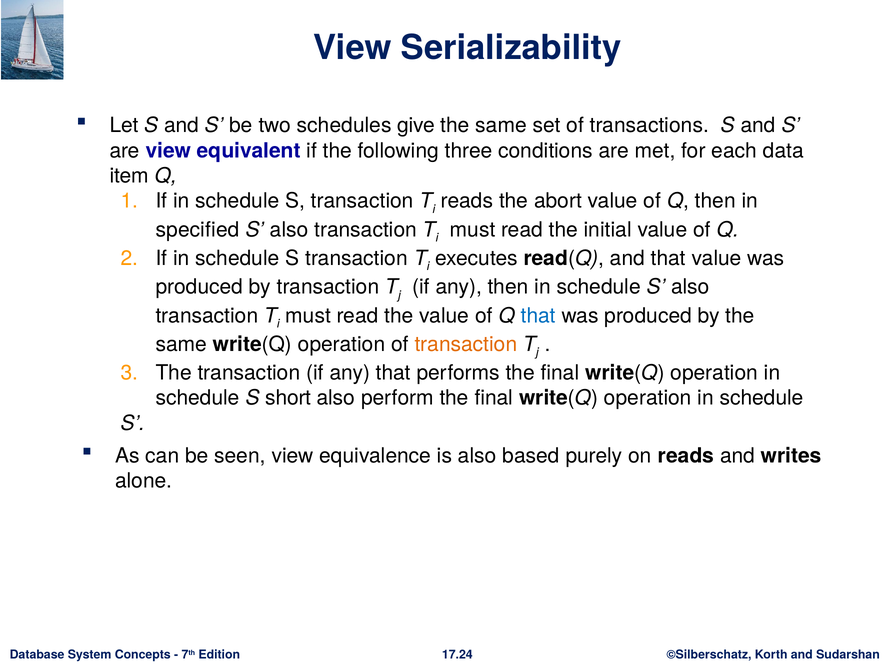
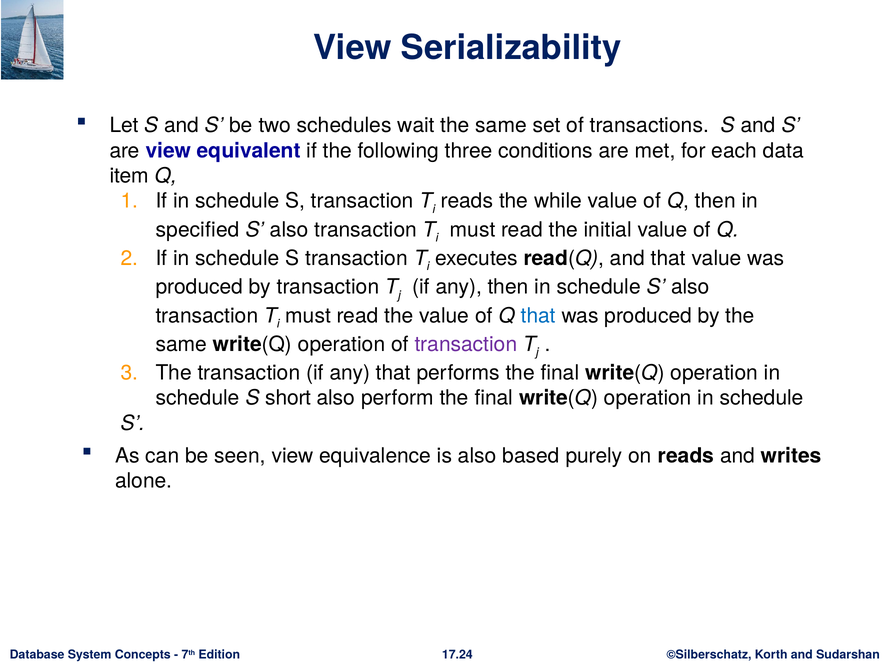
give: give -> wait
abort: abort -> while
transaction at (466, 345) colour: orange -> purple
